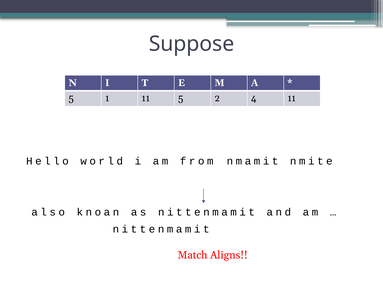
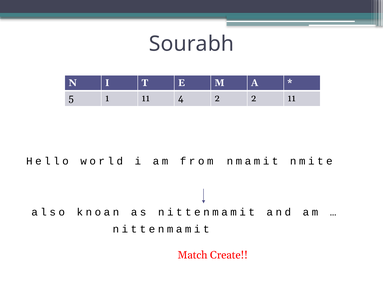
Suppose: Suppose -> Sourabh
11 5: 5 -> 4
2 4: 4 -> 2
Aligns: Aligns -> Create
